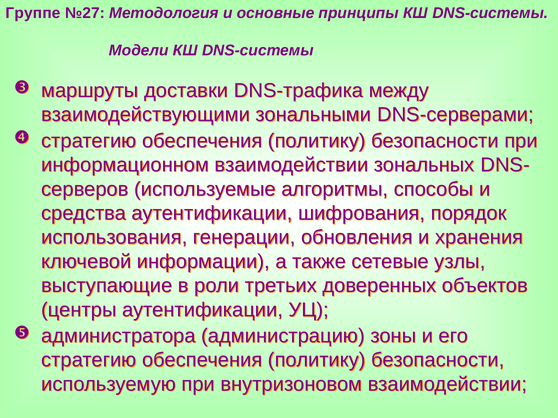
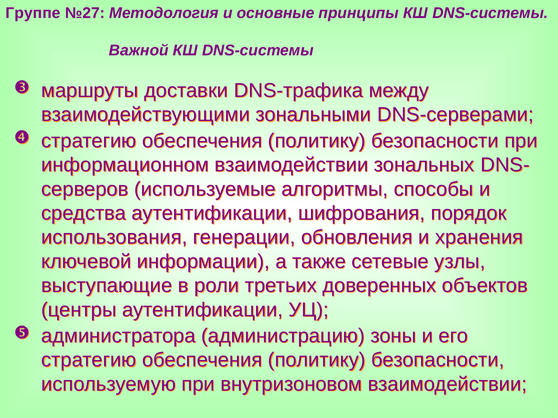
Модели: Модели -> Важной
